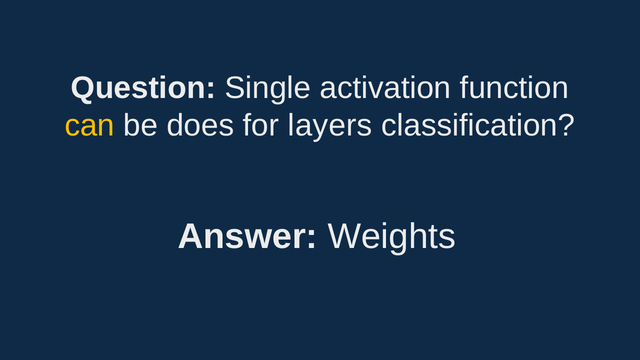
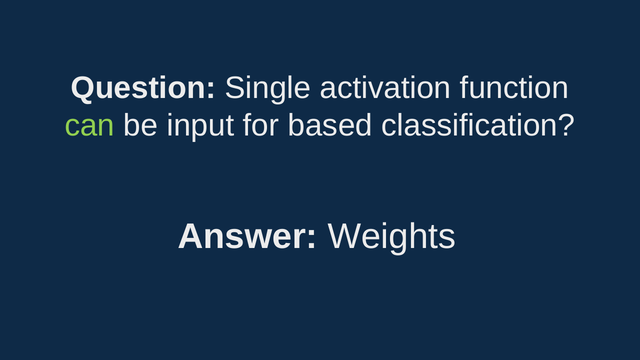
can colour: yellow -> light green
does: does -> input
layers: layers -> based
